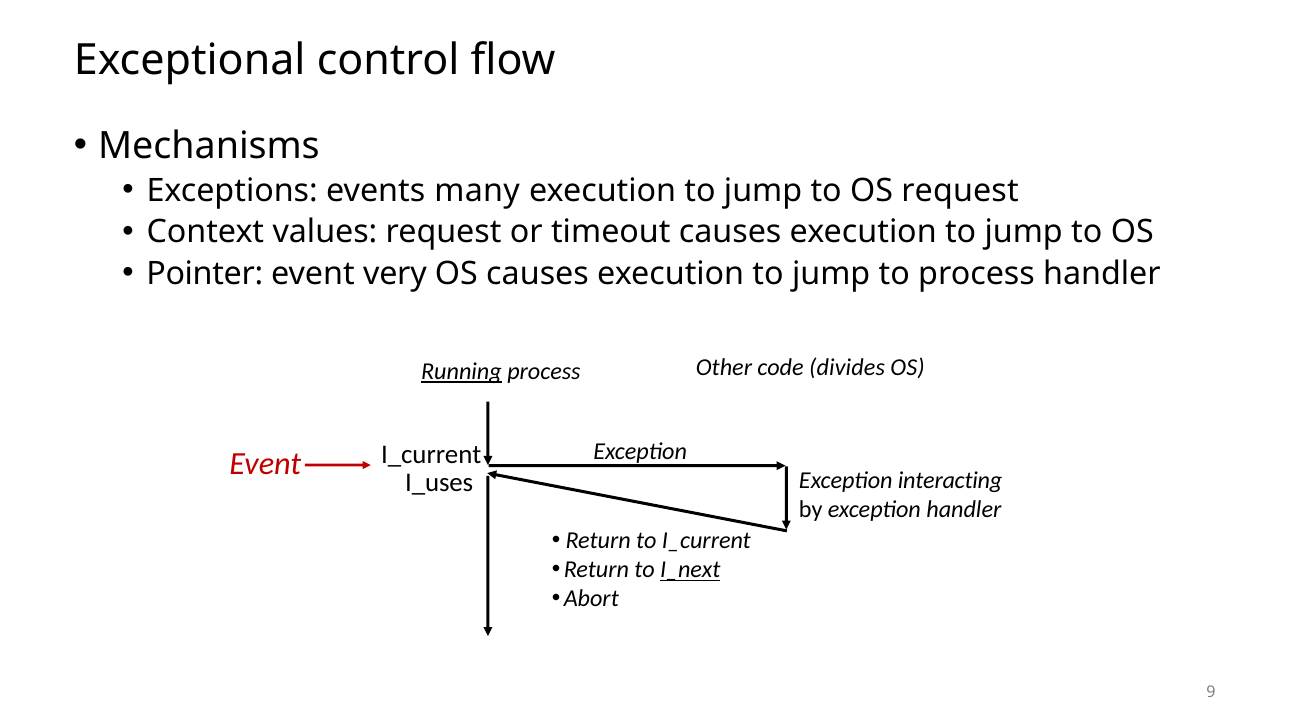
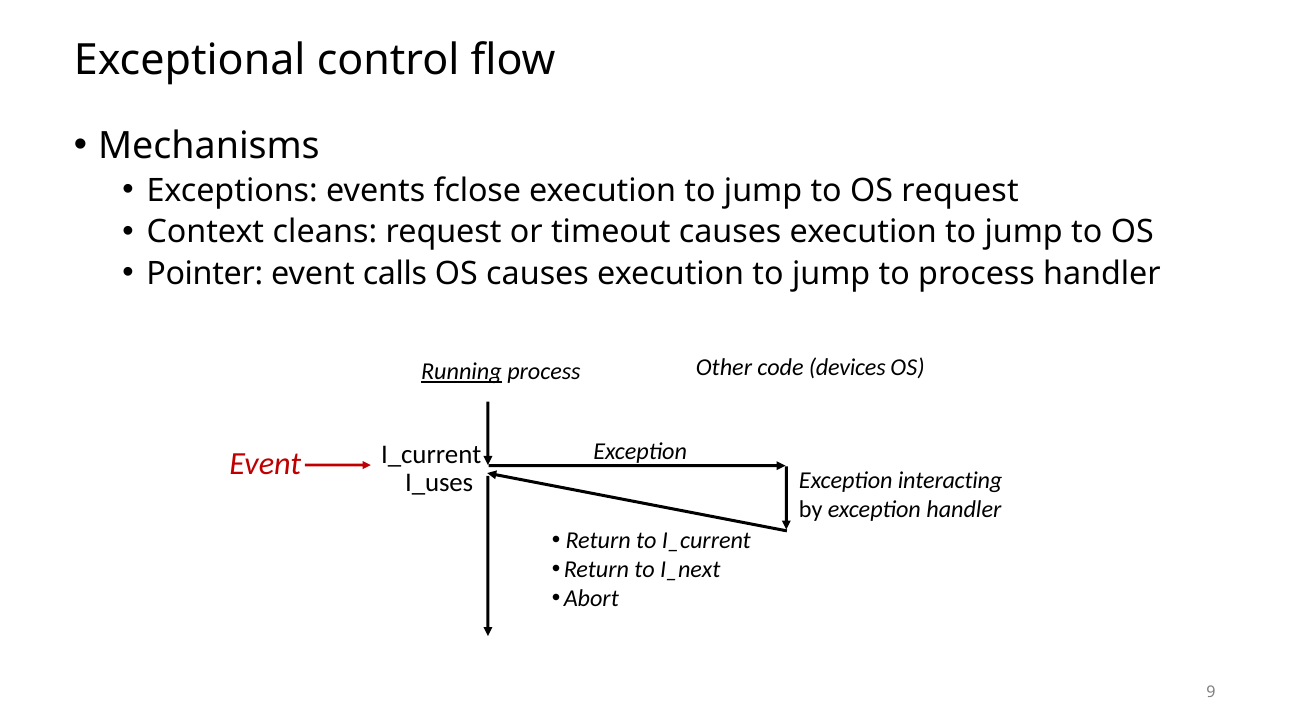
many: many -> fclose
values: values -> cleans
very: very -> calls
divides: divides -> devices
I_next underline: present -> none
